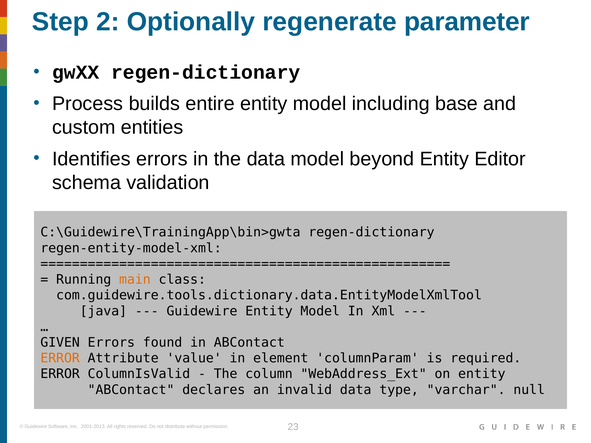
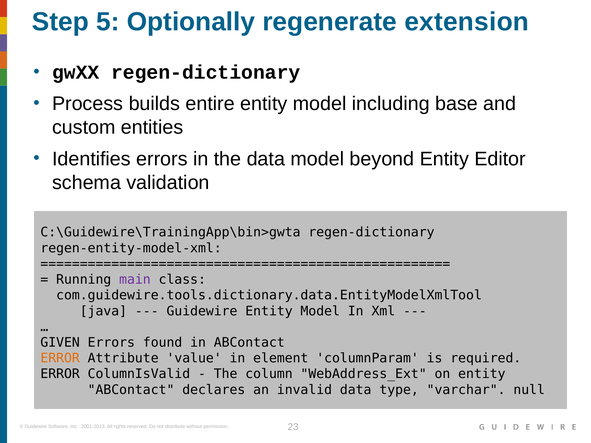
2: 2 -> 5
parameter: parameter -> extension
main colour: orange -> purple
